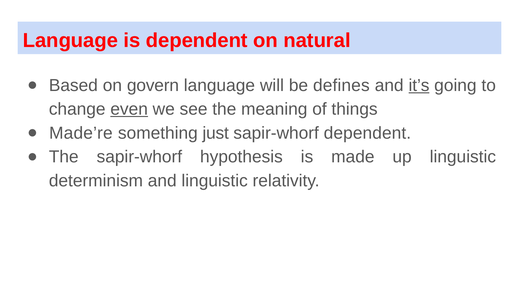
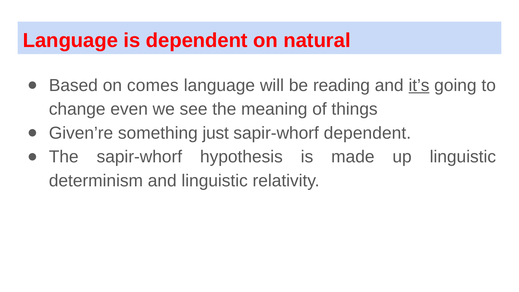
govern: govern -> comes
defines: defines -> reading
even underline: present -> none
Made’re: Made’re -> Given’re
